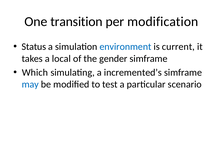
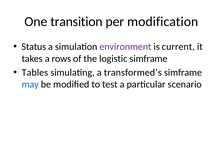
environment colour: blue -> purple
local: local -> rows
gender: gender -> logistic
Which: Which -> Tables
incremented’s: incremented’s -> transformed’s
